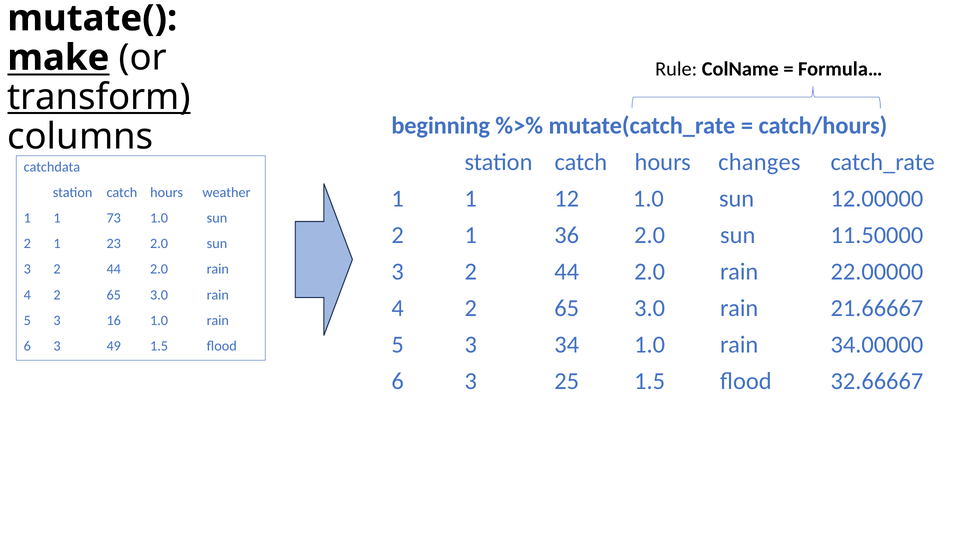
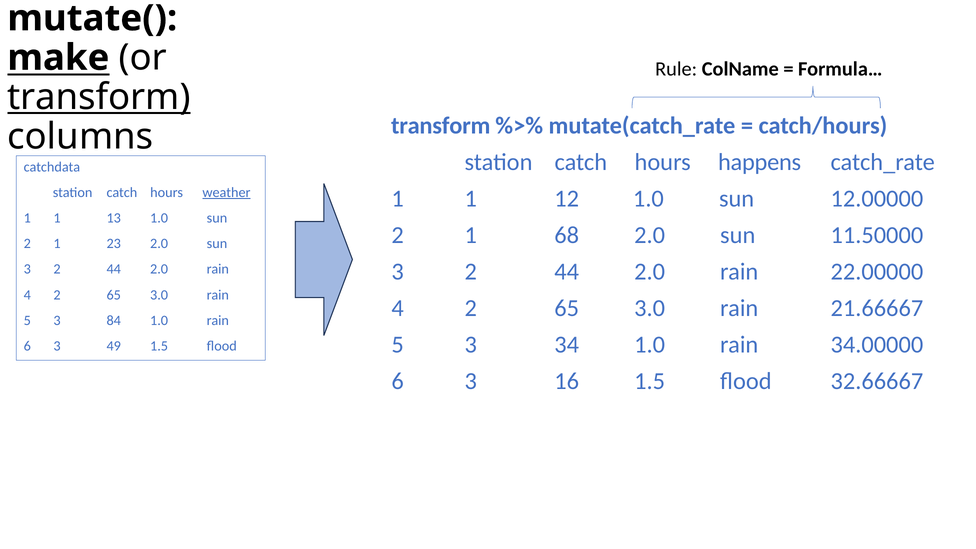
beginning at (441, 126): beginning -> transform
changes: changes -> happens
weather underline: none -> present
73: 73 -> 13
36: 36 -> 68
16: 16 -> 84
25: 25 -> 16
